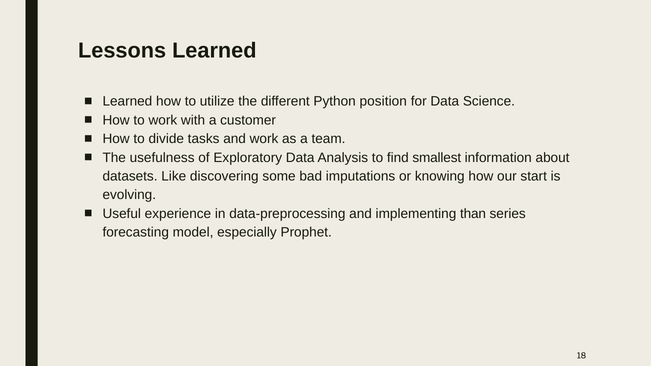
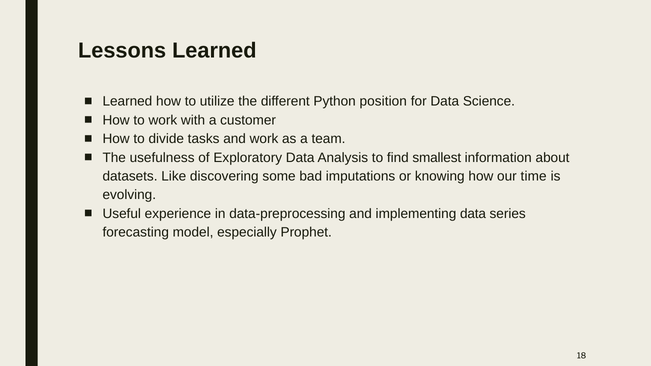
start: start -> time
implementing than: than -> data
